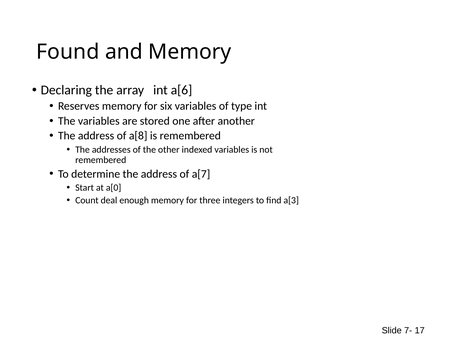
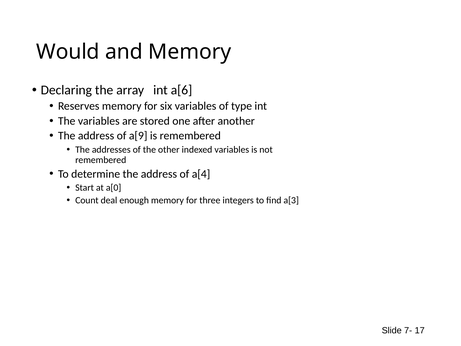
Found: Found -> Would
a[8: a[8 -> a[9
a[7: a[7 -> a[4
